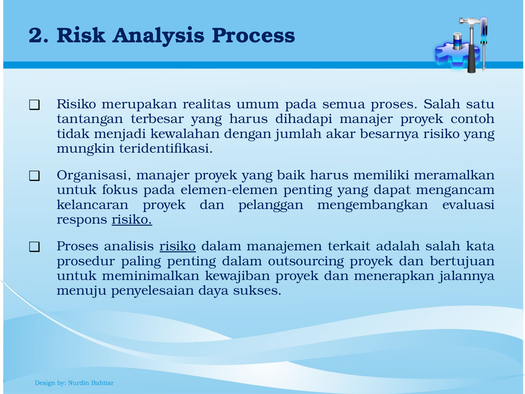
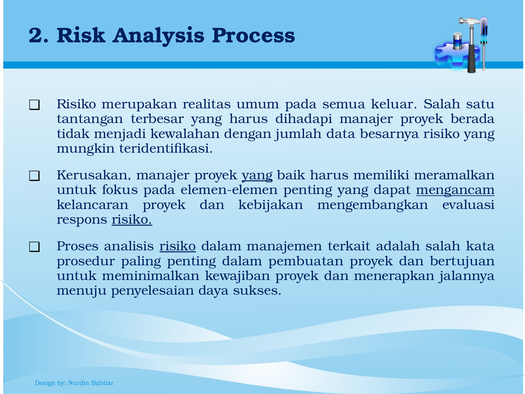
semua proses: proses -> keluar
contoh: contoh -> berada
akar: akar -> data
Organisasi: Organisasi -> Kerusakan
yang at (257, 175) underline: none -> present
mengancam underline: none -> present
pelanggan: pelanggan -> kebijakan
outsourcing: outsourcing -> pembuatan
